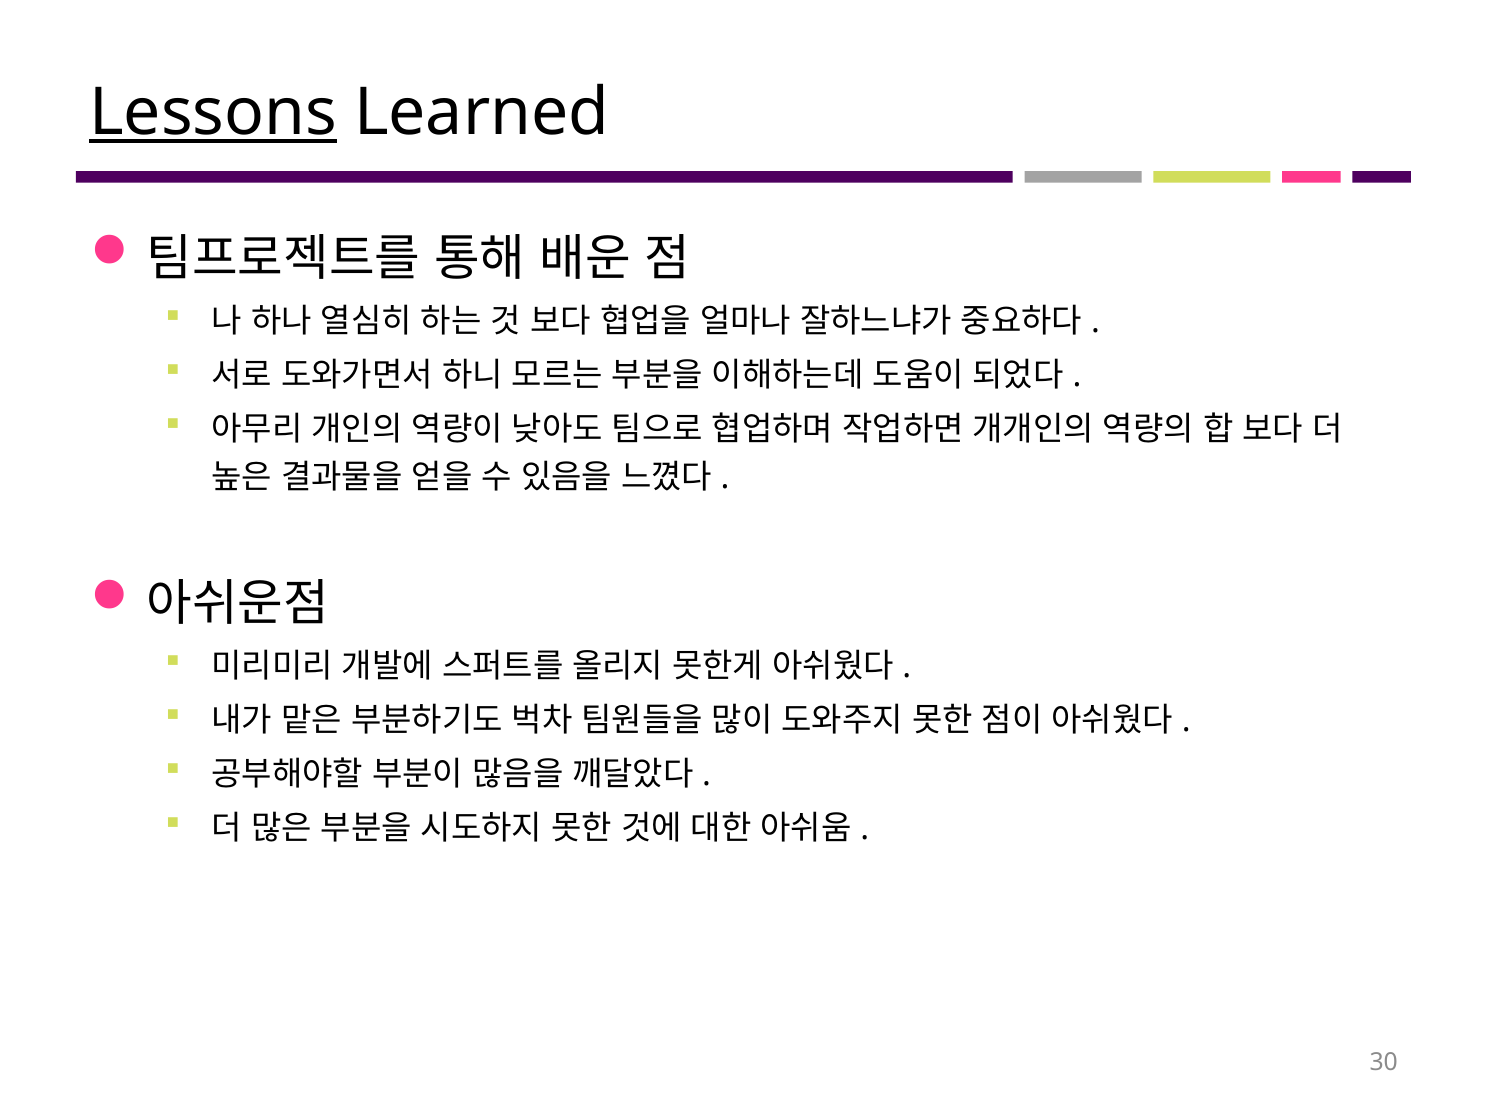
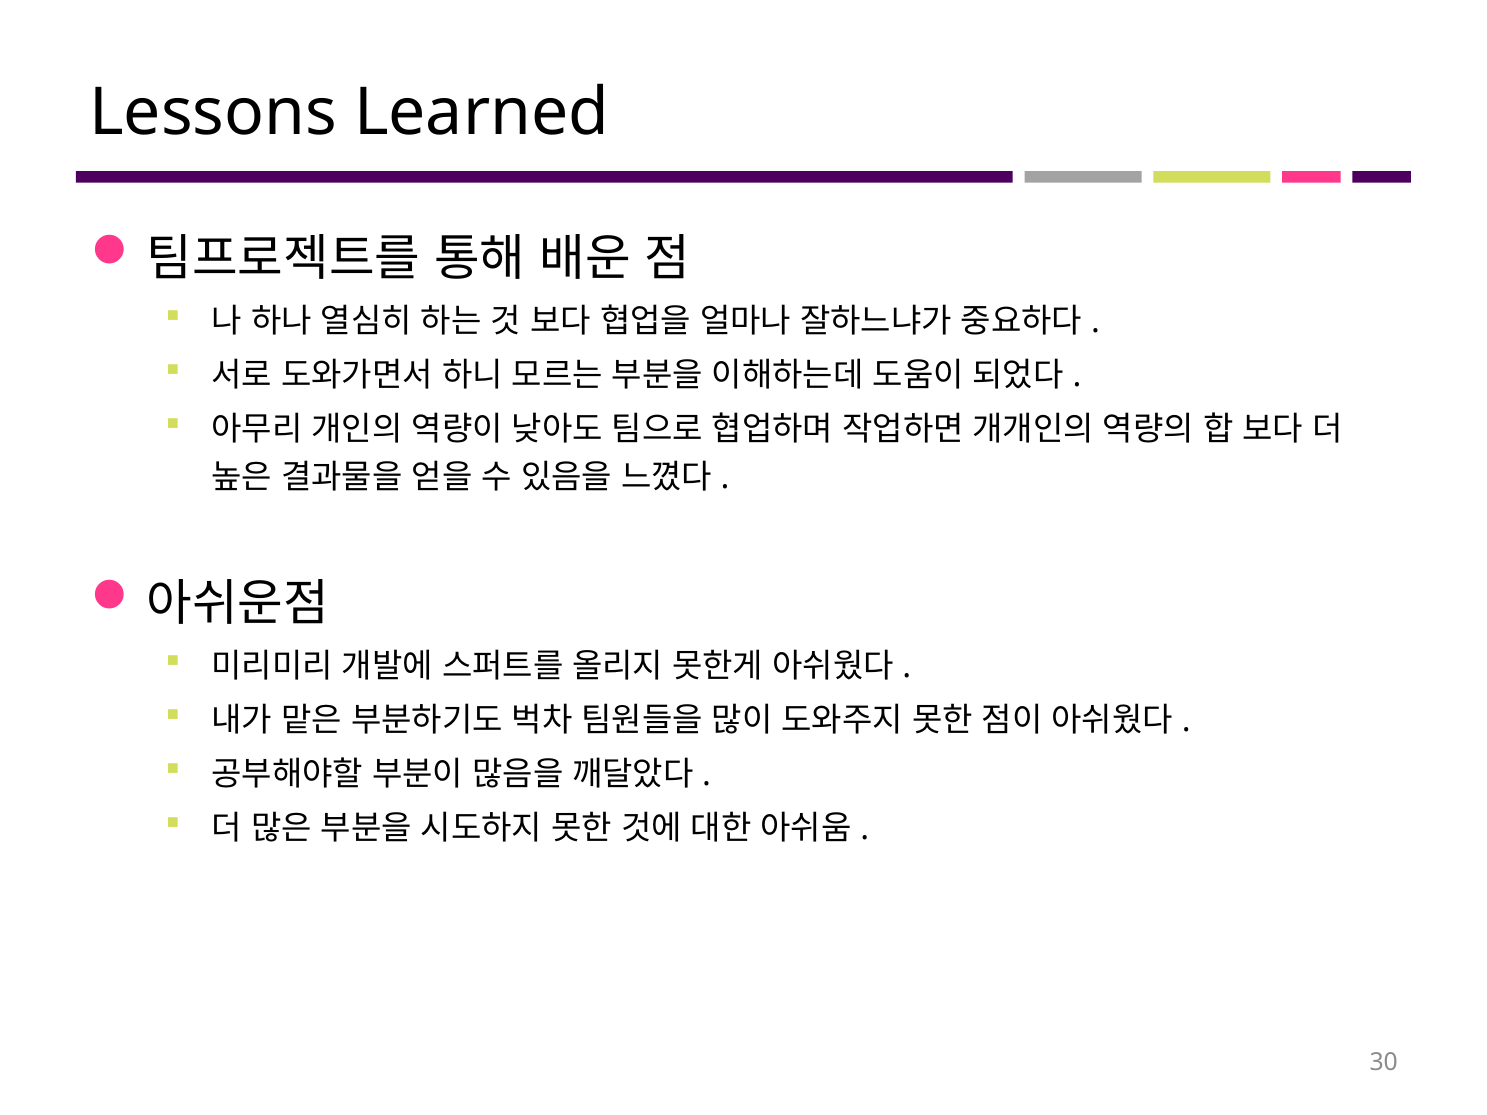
Lessons underline: present -> none
